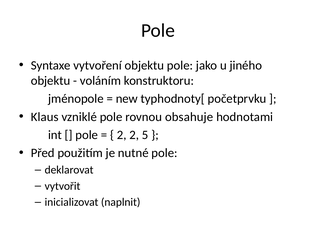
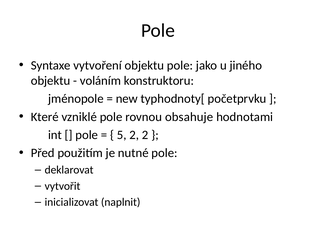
Klaus: Klaus -> Které
2 at (122, 135): 2 -> 5
2 5: 5 -> 2
